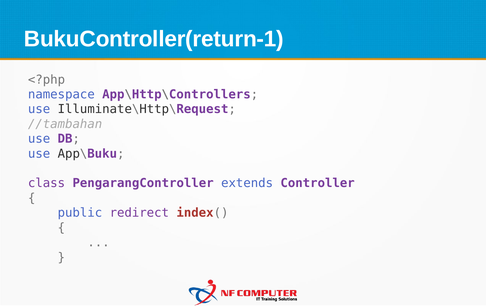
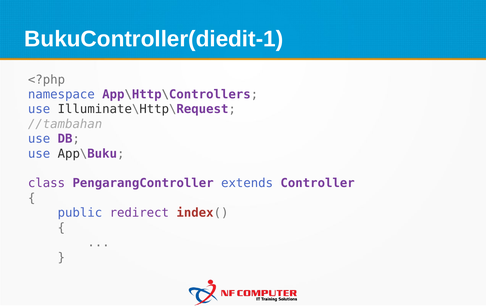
BukuController(return-1: BukuController(return-1 -> BukuController(diedit-1
